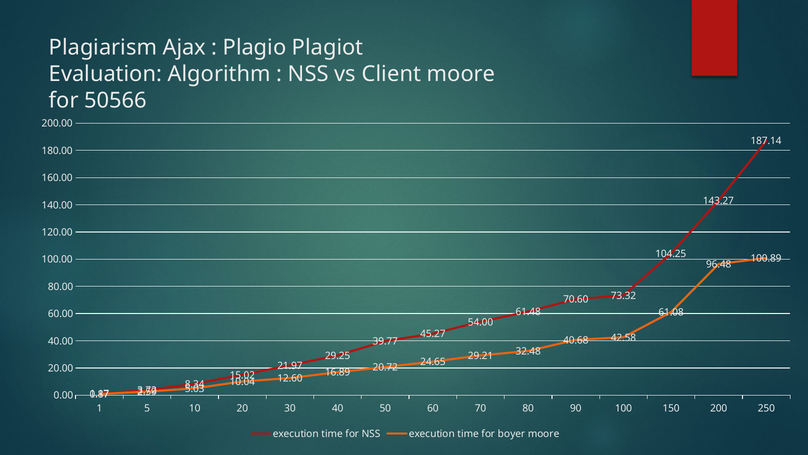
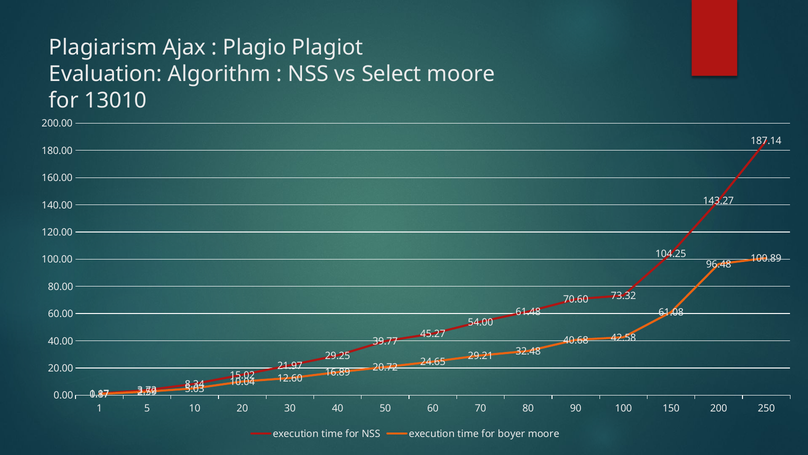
Client: Client -> Select
50566: 50566 -> 13010
